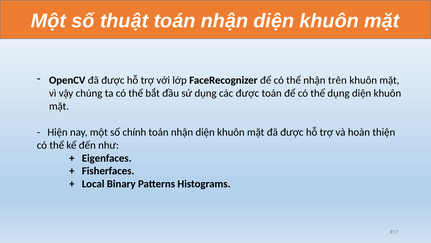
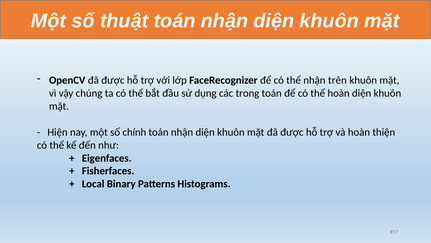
các được: được -> trong
thể dụng: dụng -> hoàn
